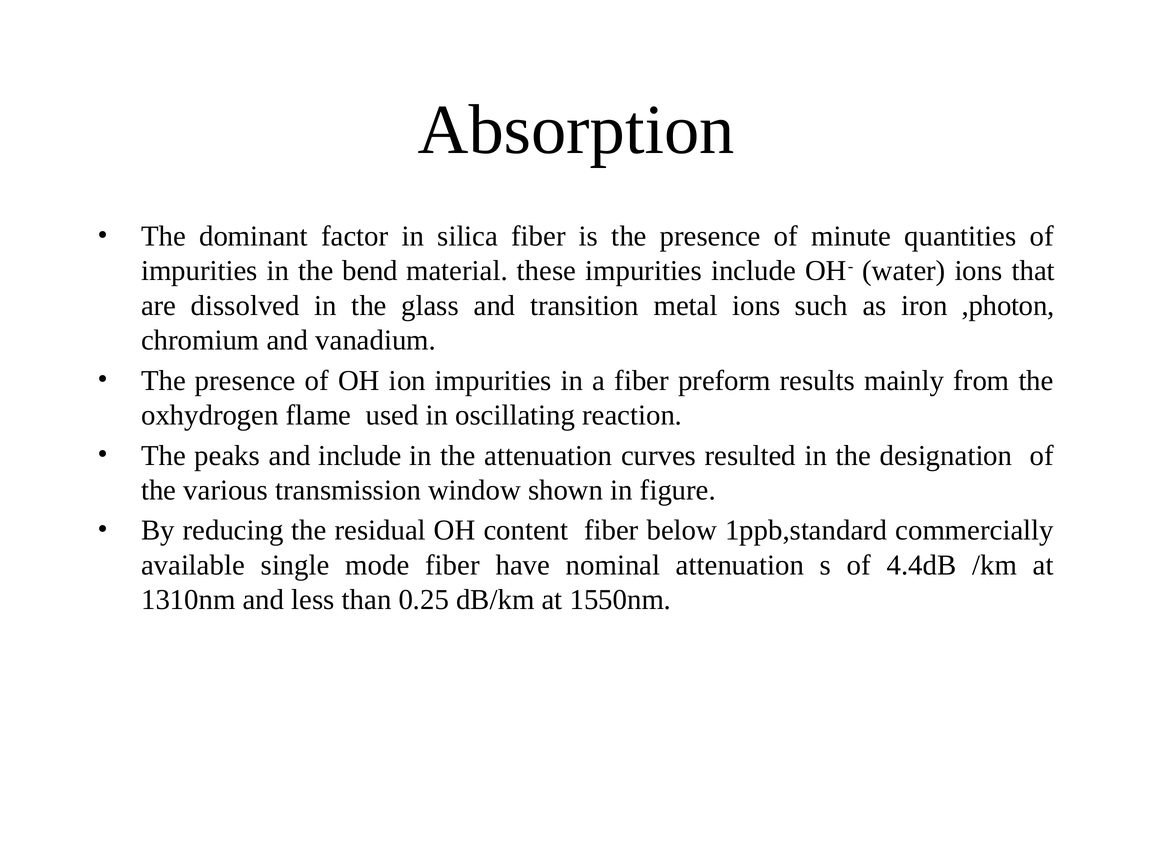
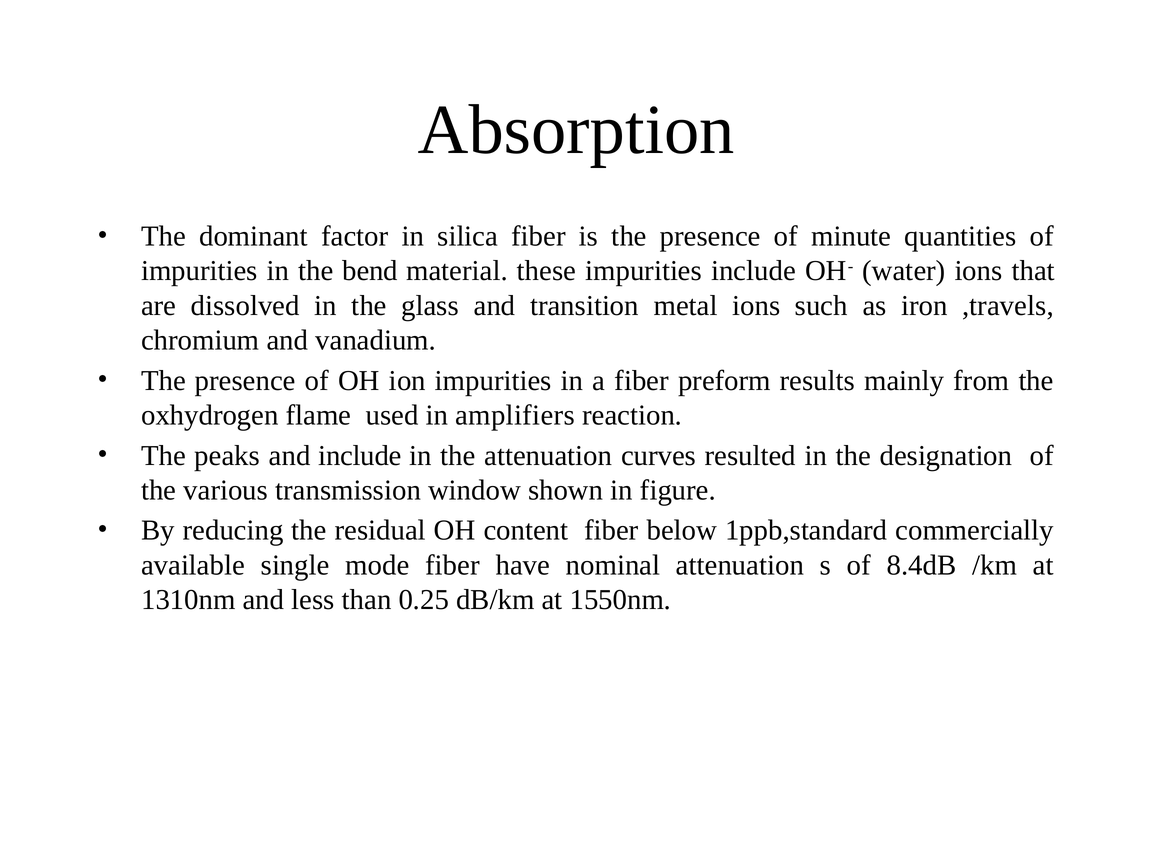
,photon: ,photon -> ,travels
oscillating: oscillating -> amplifiers
4.4dB: 4.4dB -> 8.4dB
